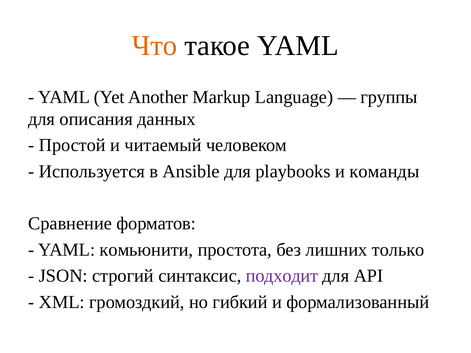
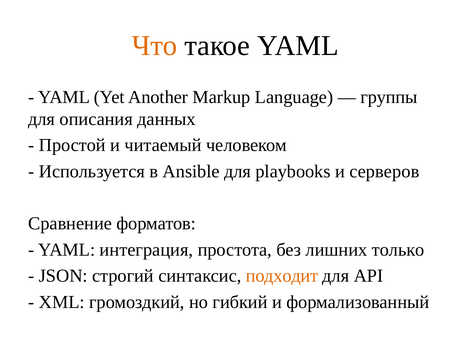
команды: команды -> серверов
комьюнити: комьюнити -> интеграция
подходит colour: purple -> orange
